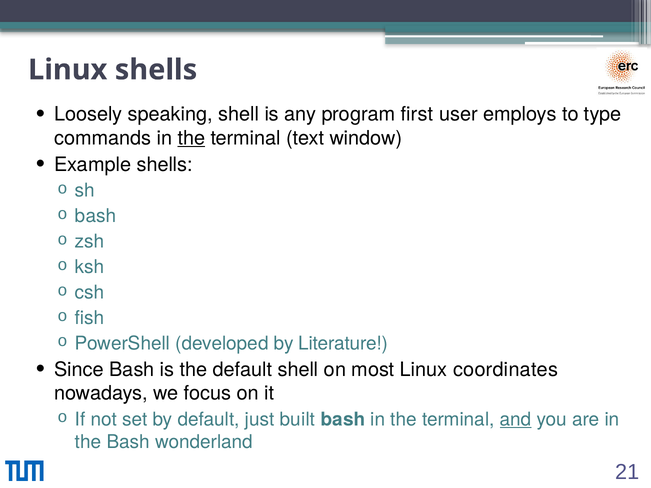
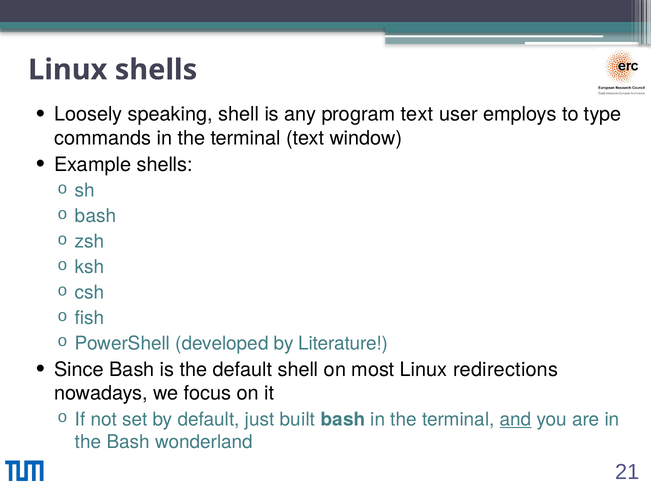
program first: first -> text
the at (191, 138) underline: present -> none
coordinates: coordinates -> redirections
